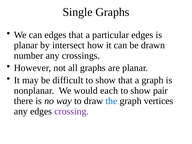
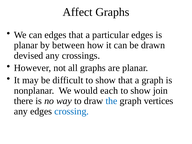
Single: Single -> Affect
intersect: intersect -> between
number: number -> devised
pair: pair -> join
crossing colour: purple -> blue
